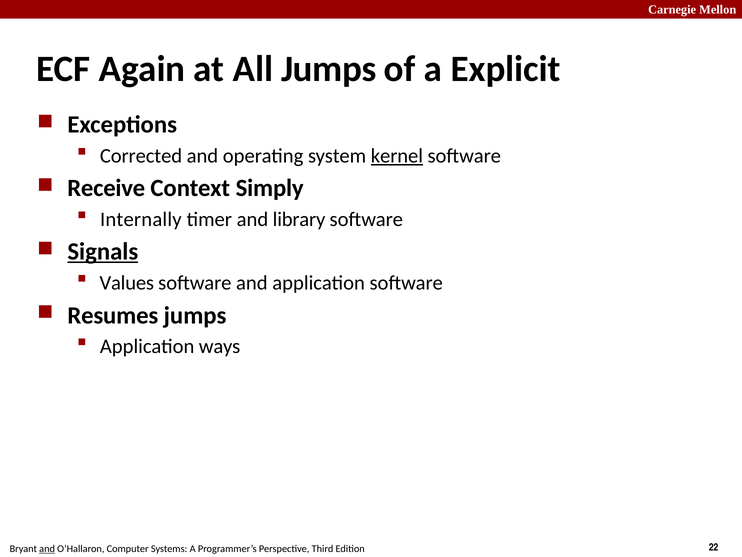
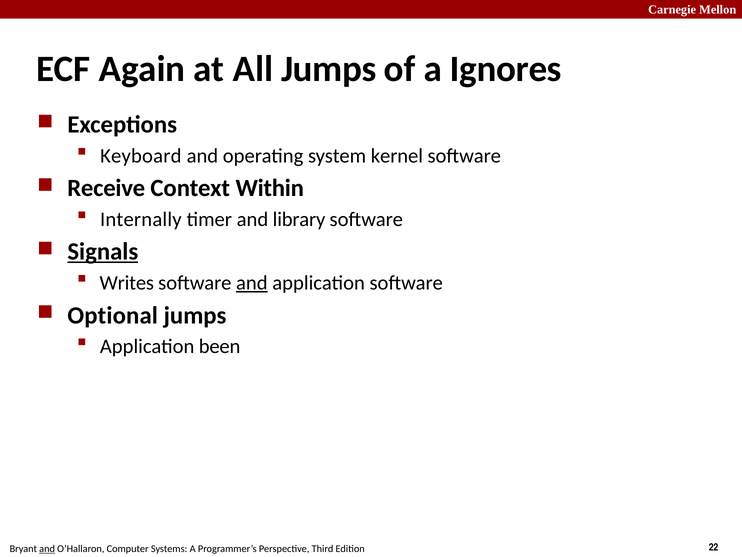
Explicit: Explicit -> Ignores
Corrected: Corrected -> Keyboard
kernel underline: present -> none
Simply: Simply -> Within
Values: Values -> Writes
and at (252, 283) underline: none -> present
Resumes: Resumes -> Optional
ways: ways -> been
